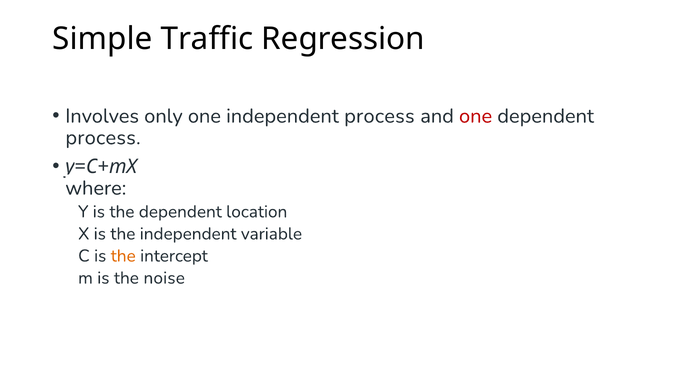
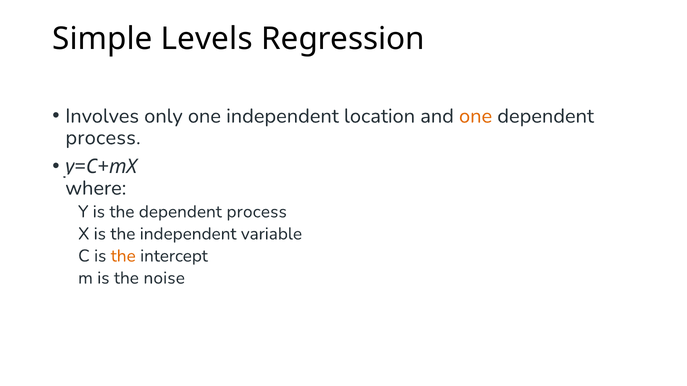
Traffic: Traffic -> Levels
independent process: process -> location
one at (476, 116) colour: red -> orange
the dependent location: location -> process
